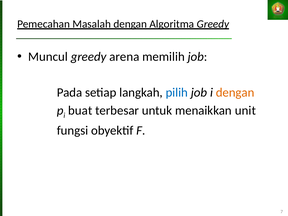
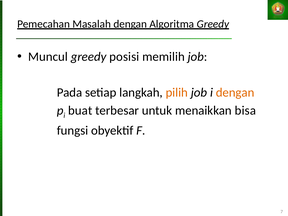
arena: arena -> posisi
pilih colour: blue -> orange
unit: unit -> bisa
